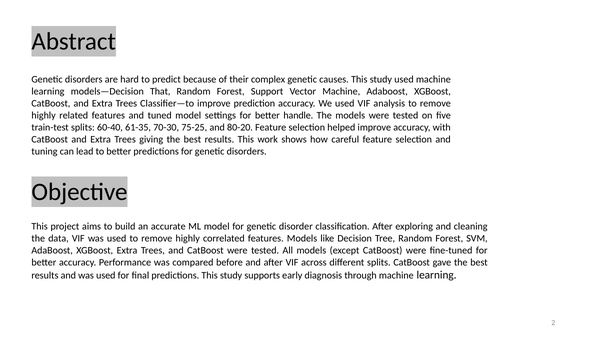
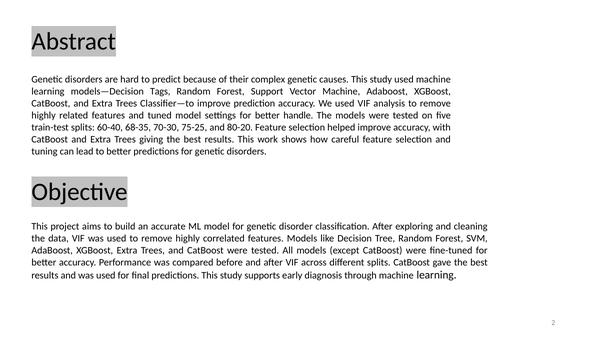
That: That -> Tags
61-35: 61-35 -> 68-35
